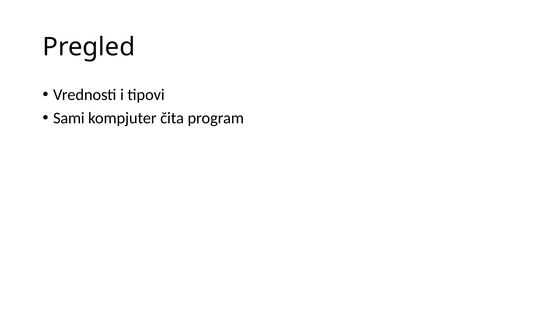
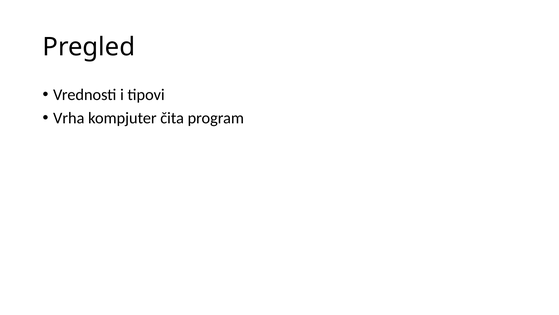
Sami: Sami -> Vrha
